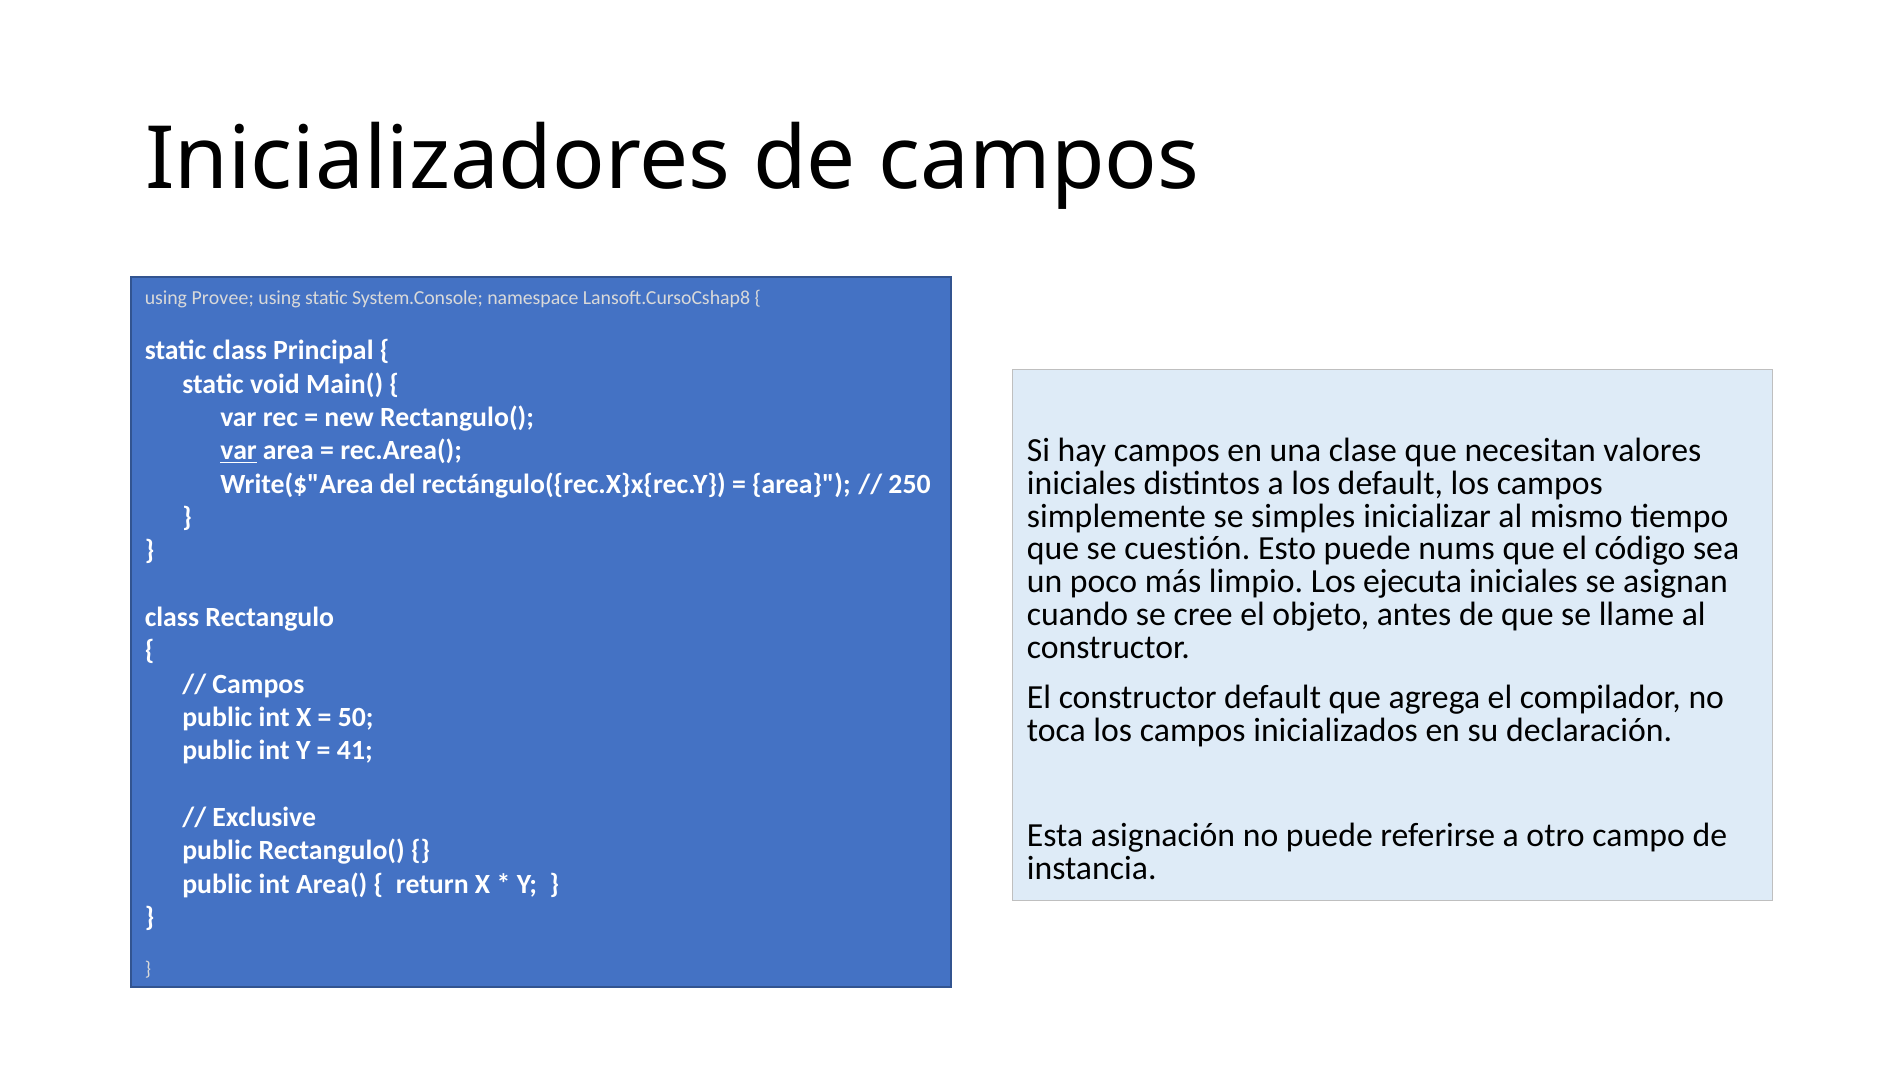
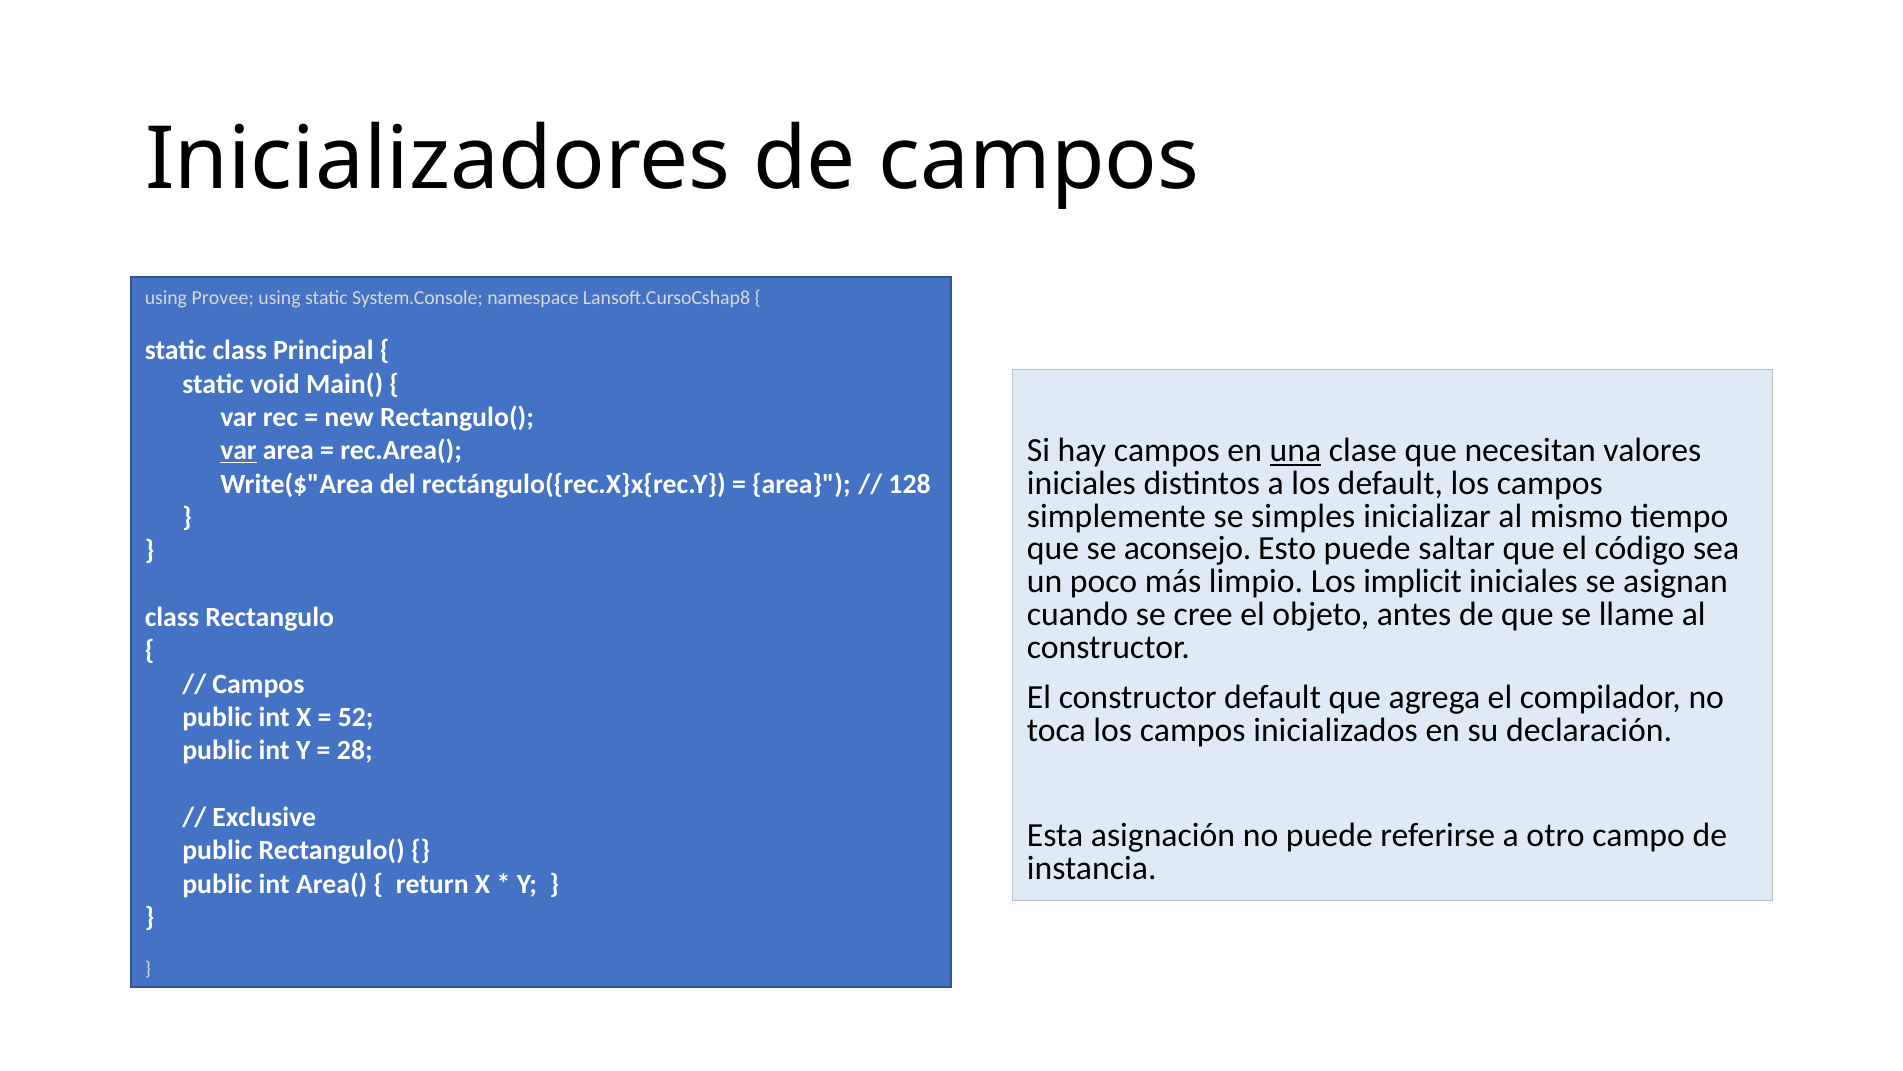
una underline: none -> present
250: 250 -> 128
cuestión: cuestión -> aconsejo
nums: nums -> saltar
ejecuta: ejecuta -> implicit
50: 50 -> 52
41: 41 -> 28
